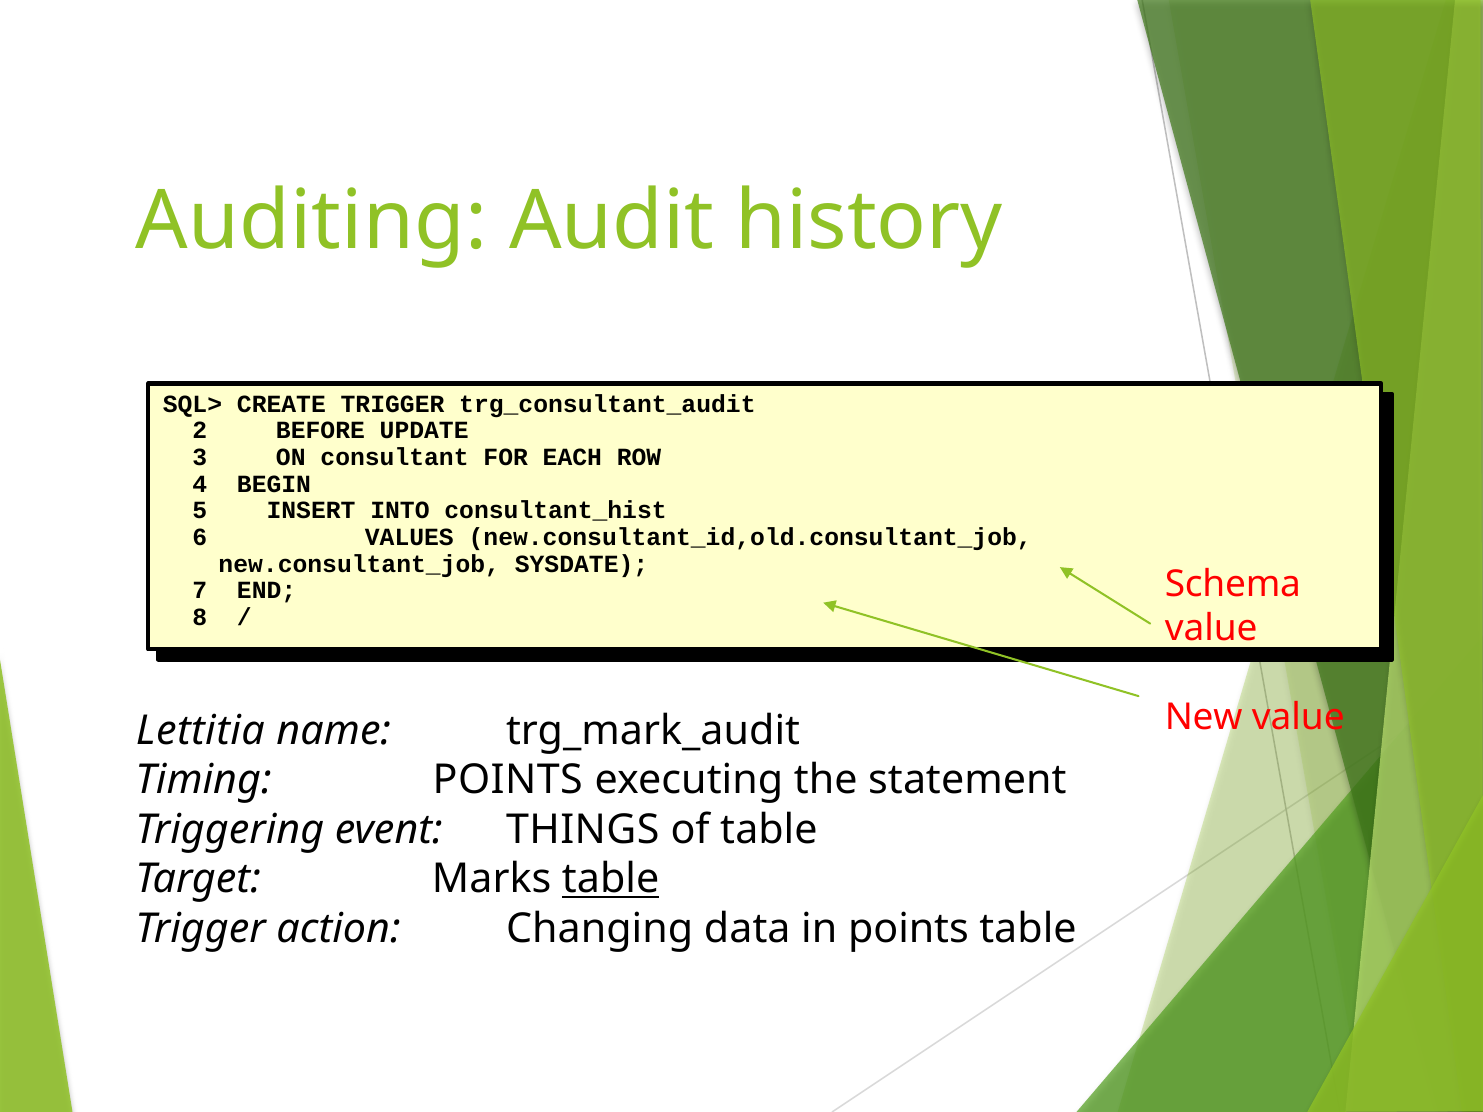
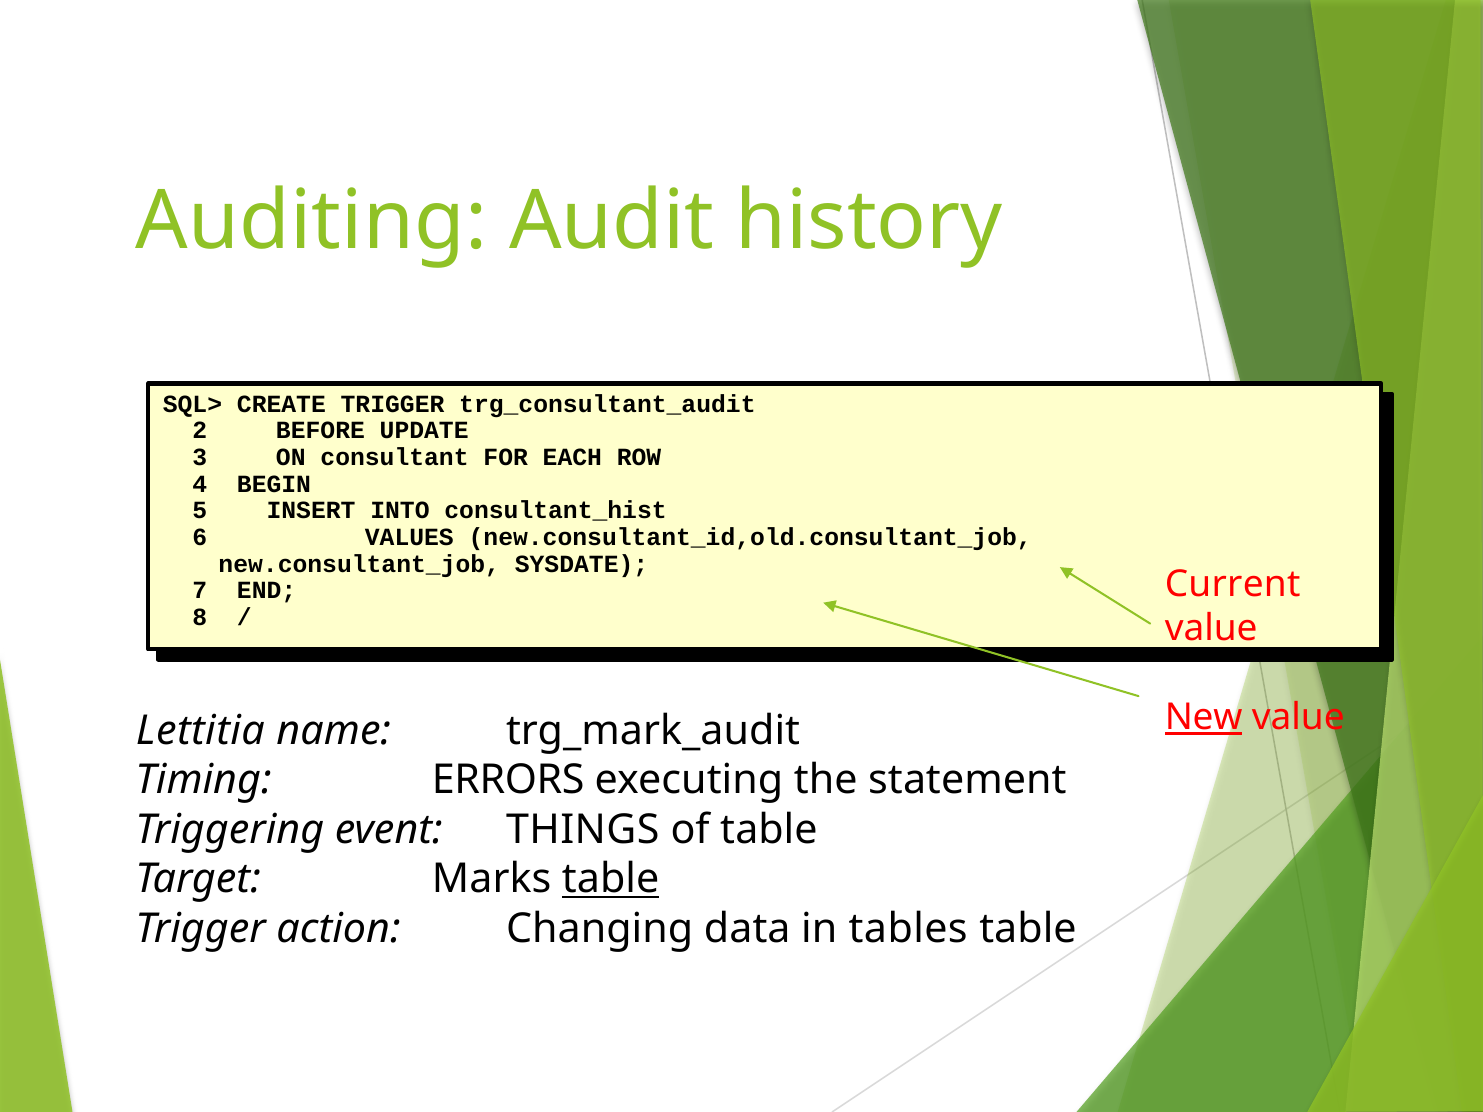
Schema: Schema -> Current
New underline: none -> present
Timing POINTS: POINTS -> ERRORS
in points: points -> tables
